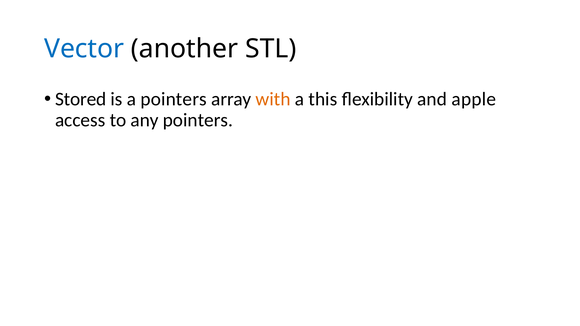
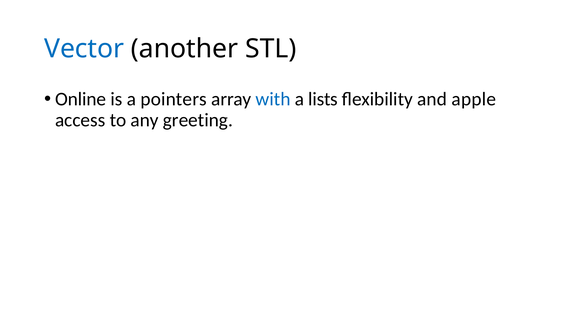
Stored: Stored -> Online
with colour: orange -> blue
this: this -> lists
any pointers: pointers -> greeting
